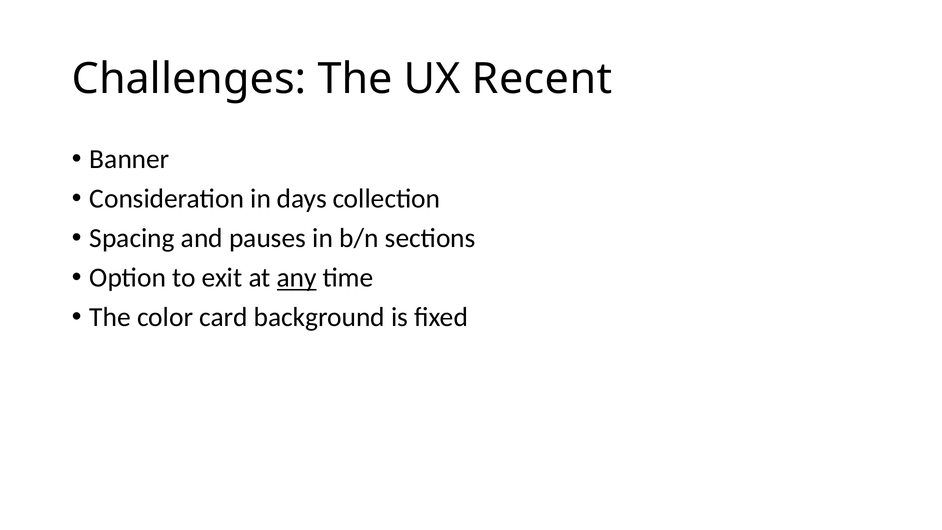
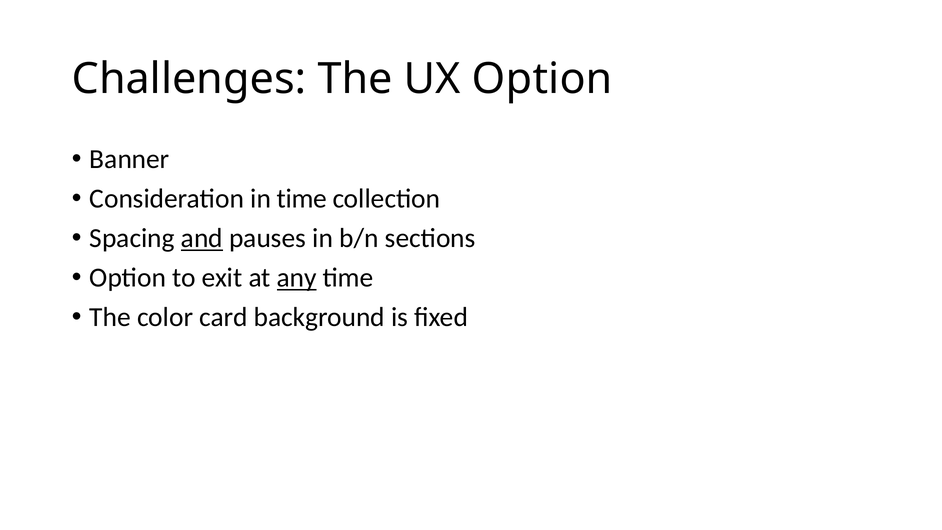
UX Recent: Recent -> Option
in days: days -> time
and underline: none -> present
